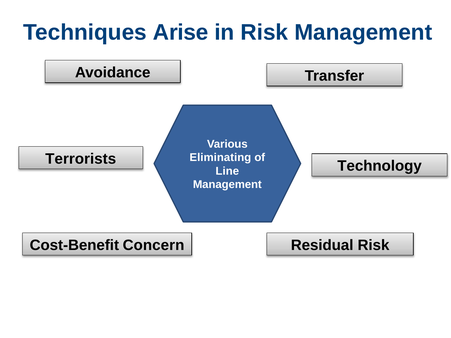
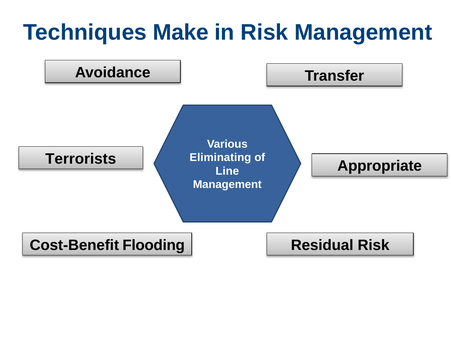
Arise: Arise -> Make
Technology: Technology -> Appropriate
Concern: Concern -> Flooding
